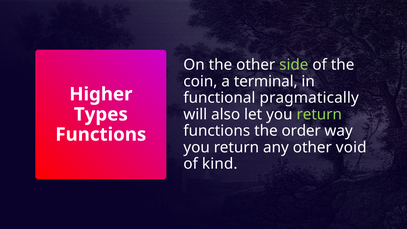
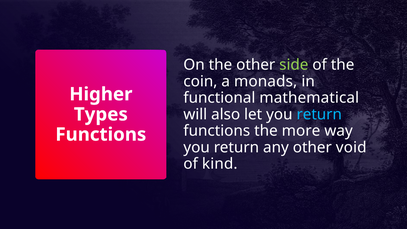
terminal: terminal -> monads
pragmatically: pragmatically -> mathematical
return at (319, 114) colour: light green -> light blue
order: order -> more
